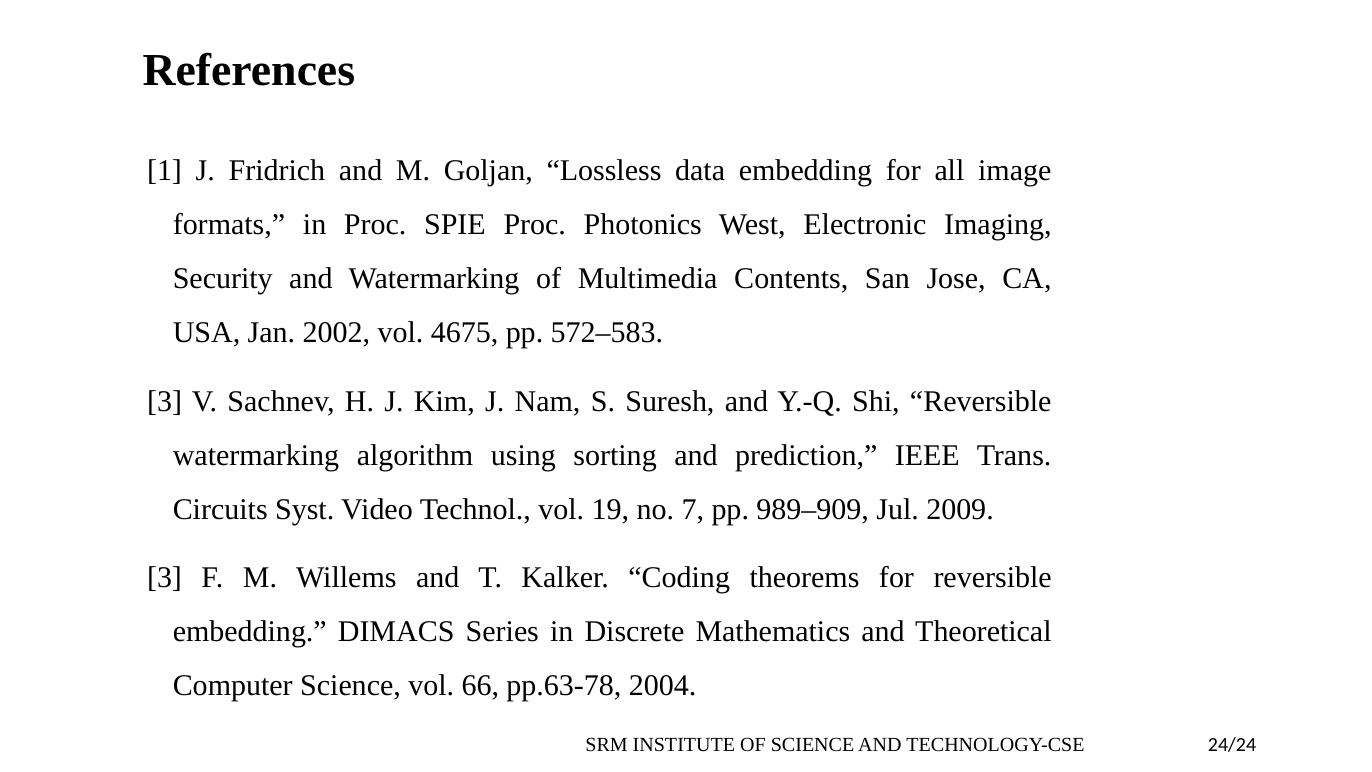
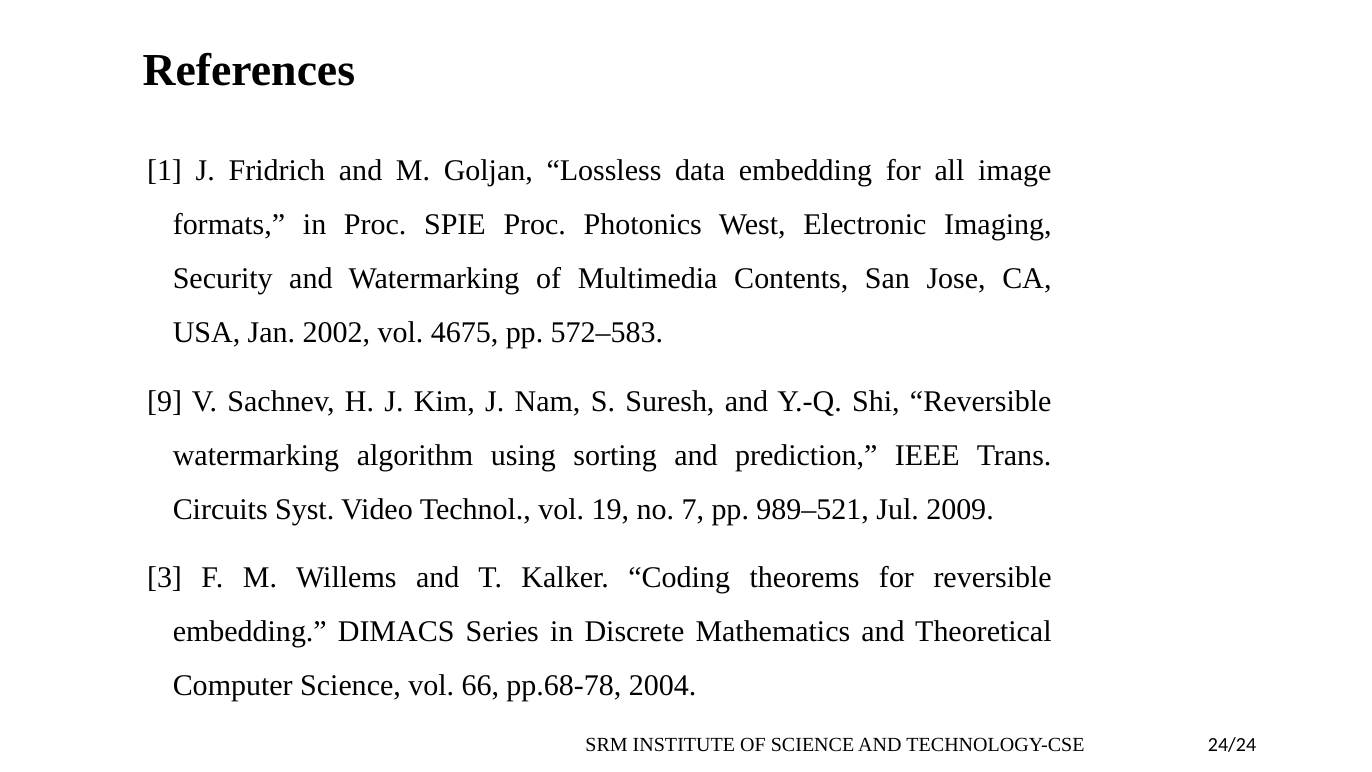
3 at (165, 401): 3 -> 9
989–909: 989–909 -> 989–521
pp.63-78: pp.63-78 -> pp.68-78
